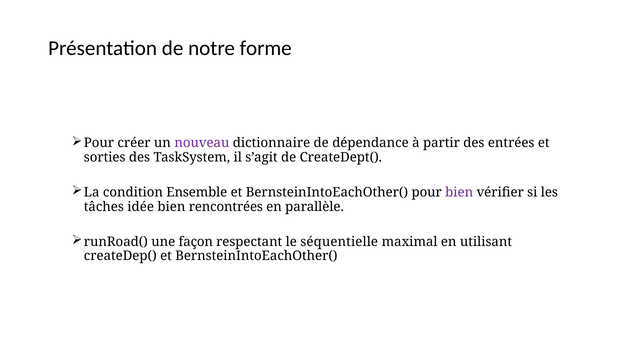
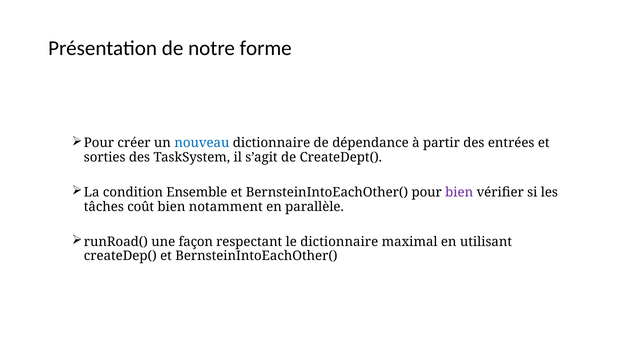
nouveau colour: purple -> blue
idée: idée -> coût
rencontrées: rencontrées -> notamment
le séquentielle: séquentielle -> dictionnaire
